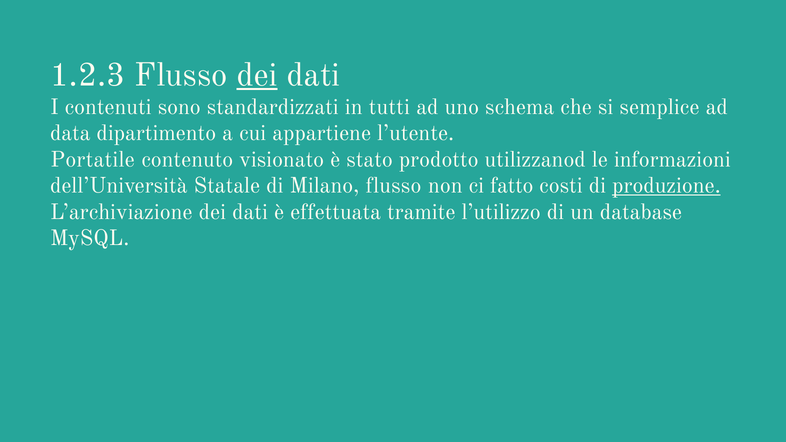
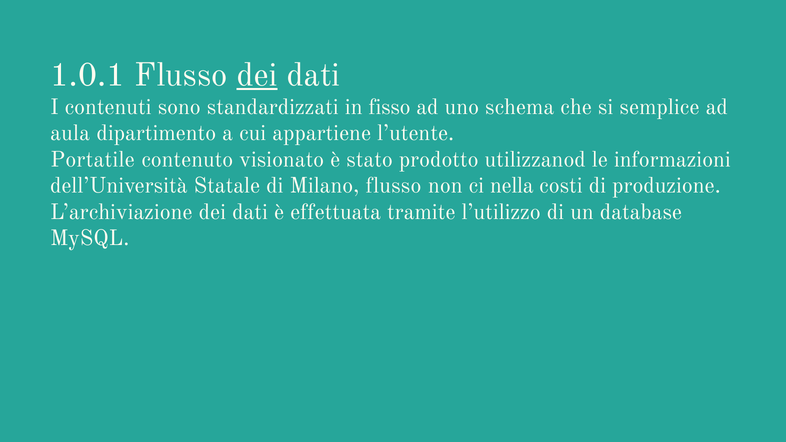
1.2.3: 1.2.3 -> 1.0.1
tutti: tutti -> fisso
data: data -> aula
fatto: fatto -> nella
produzione underline: present -> none
